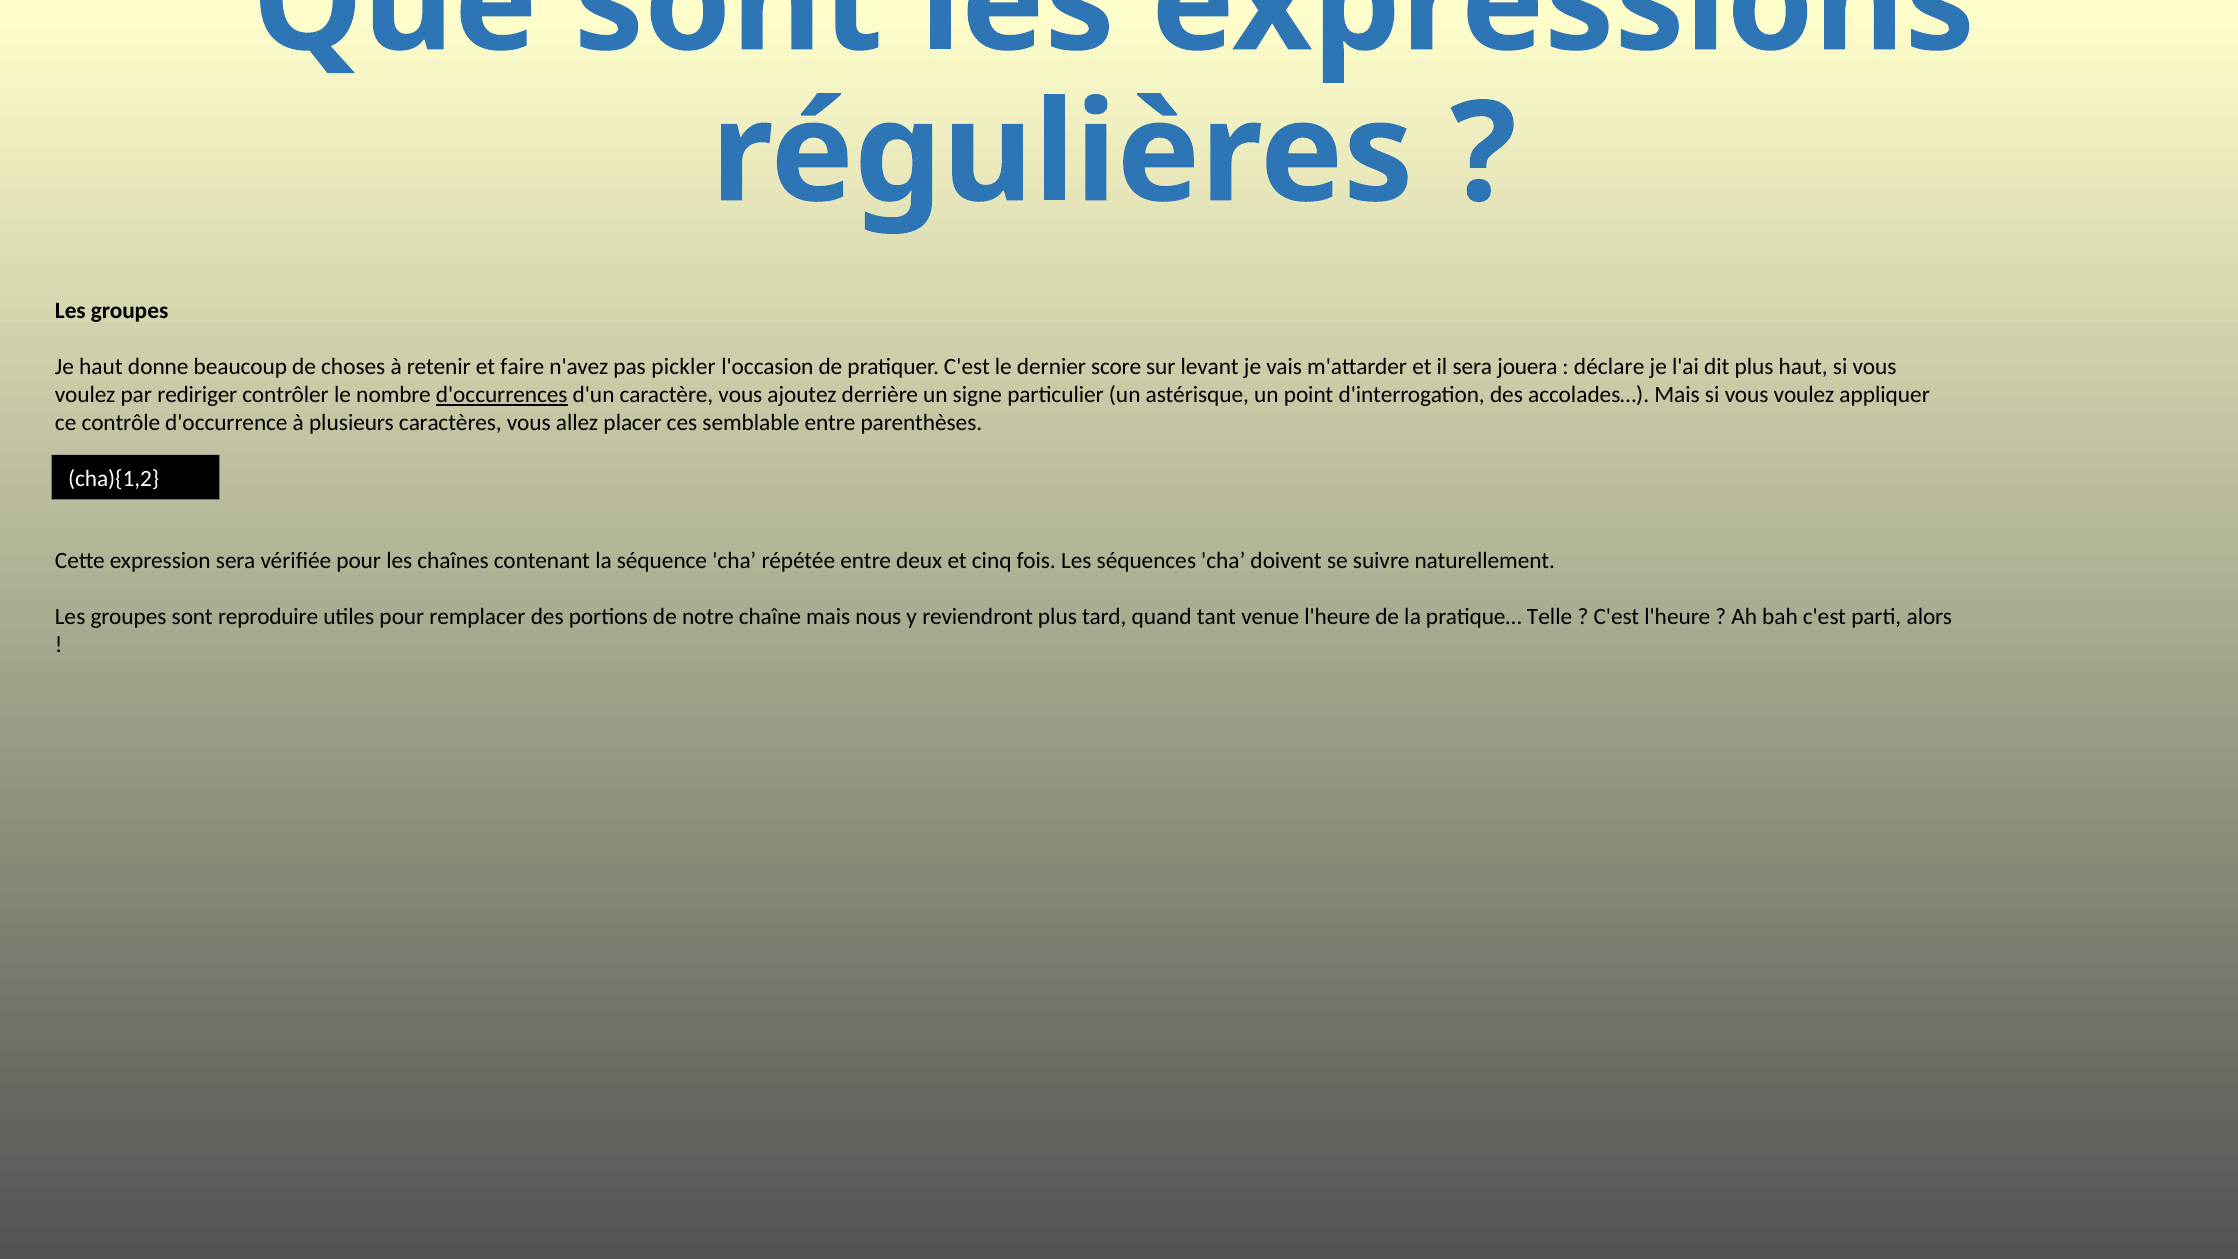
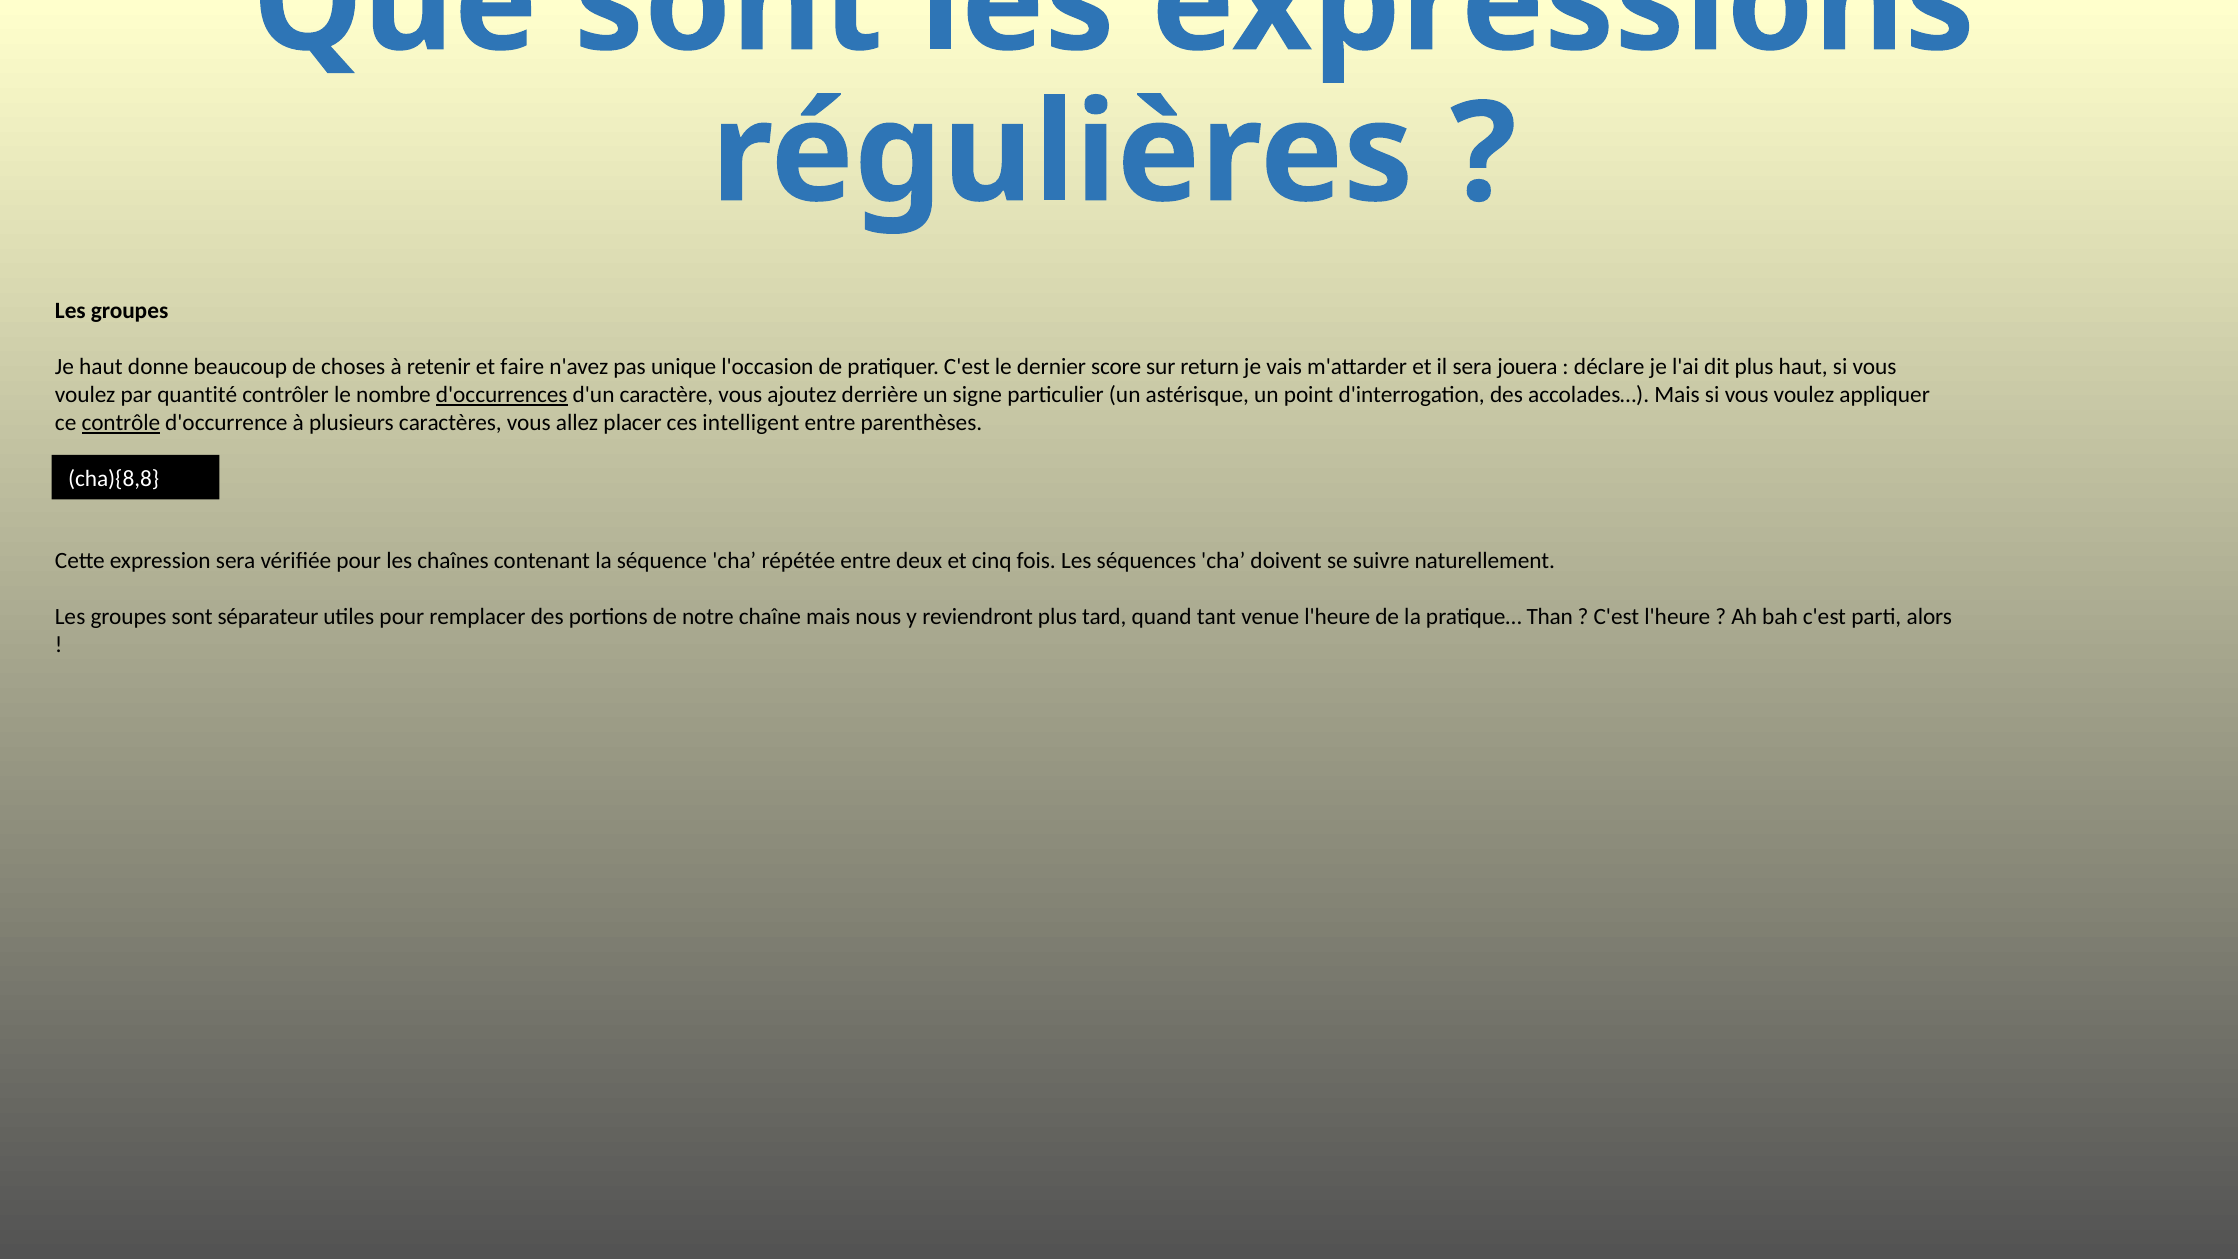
pickler: pickler -> unique
levant: levant -> return
rediriger: rediriger -> quantité
contrôle underline: none -> present
semblable: semblable -> intelligent
cha){1,2: cha){1,2 -> cha){8,8
reproduire: reproduire -> séparateur
Telle: Telle -> Than
